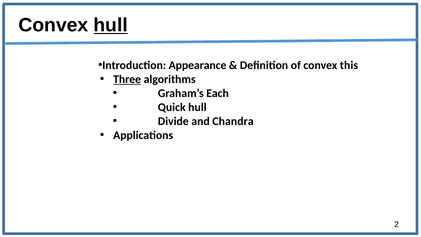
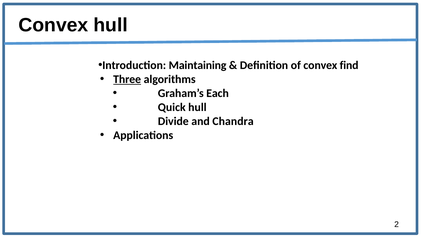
hull at (111, 25) underline: present -> none
Appearance: Appearance -> Maintaining
this: this -> find
